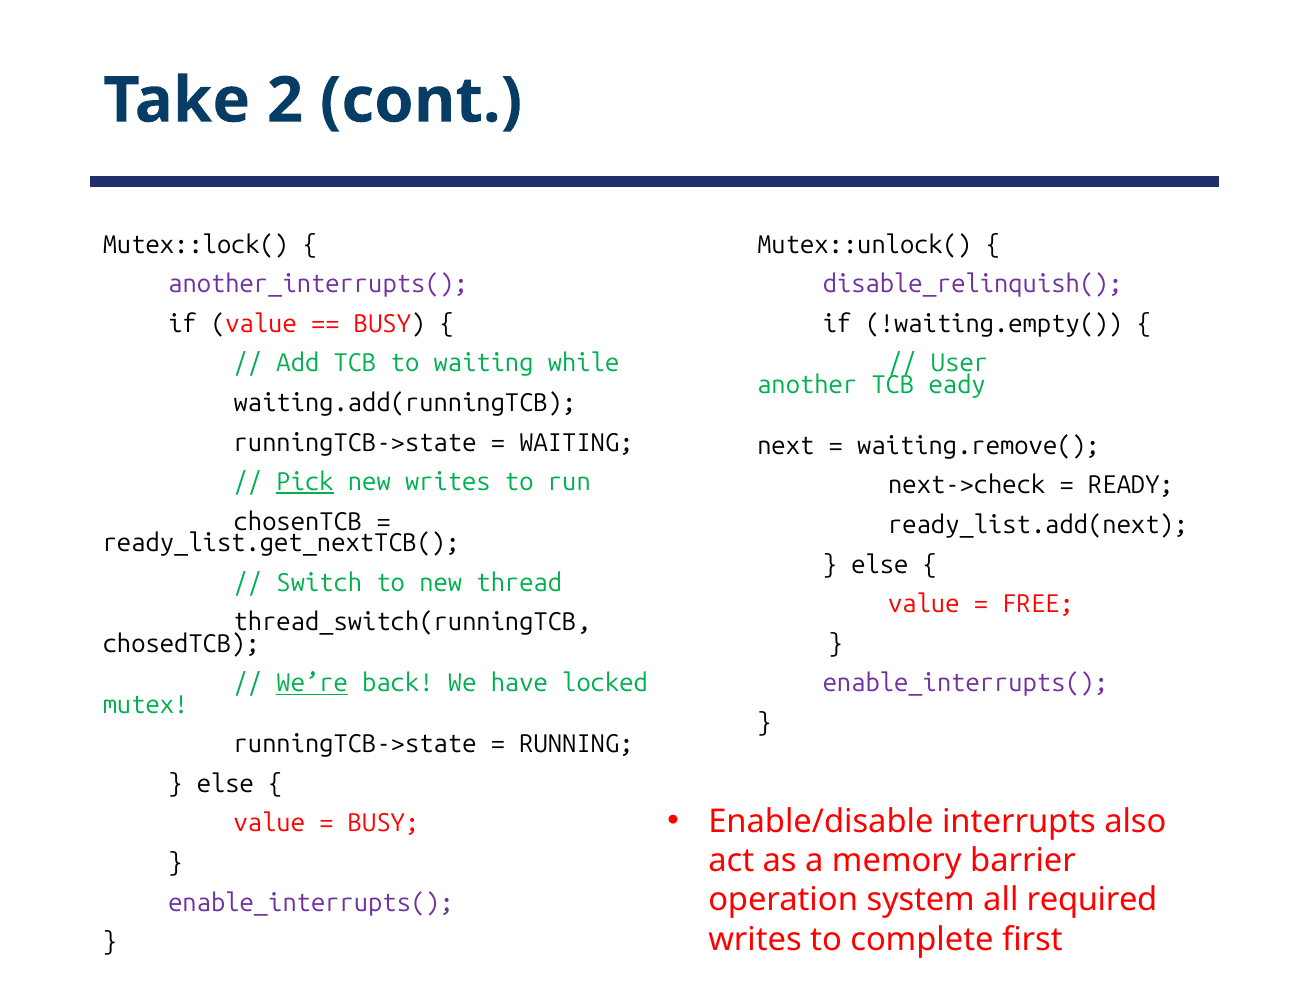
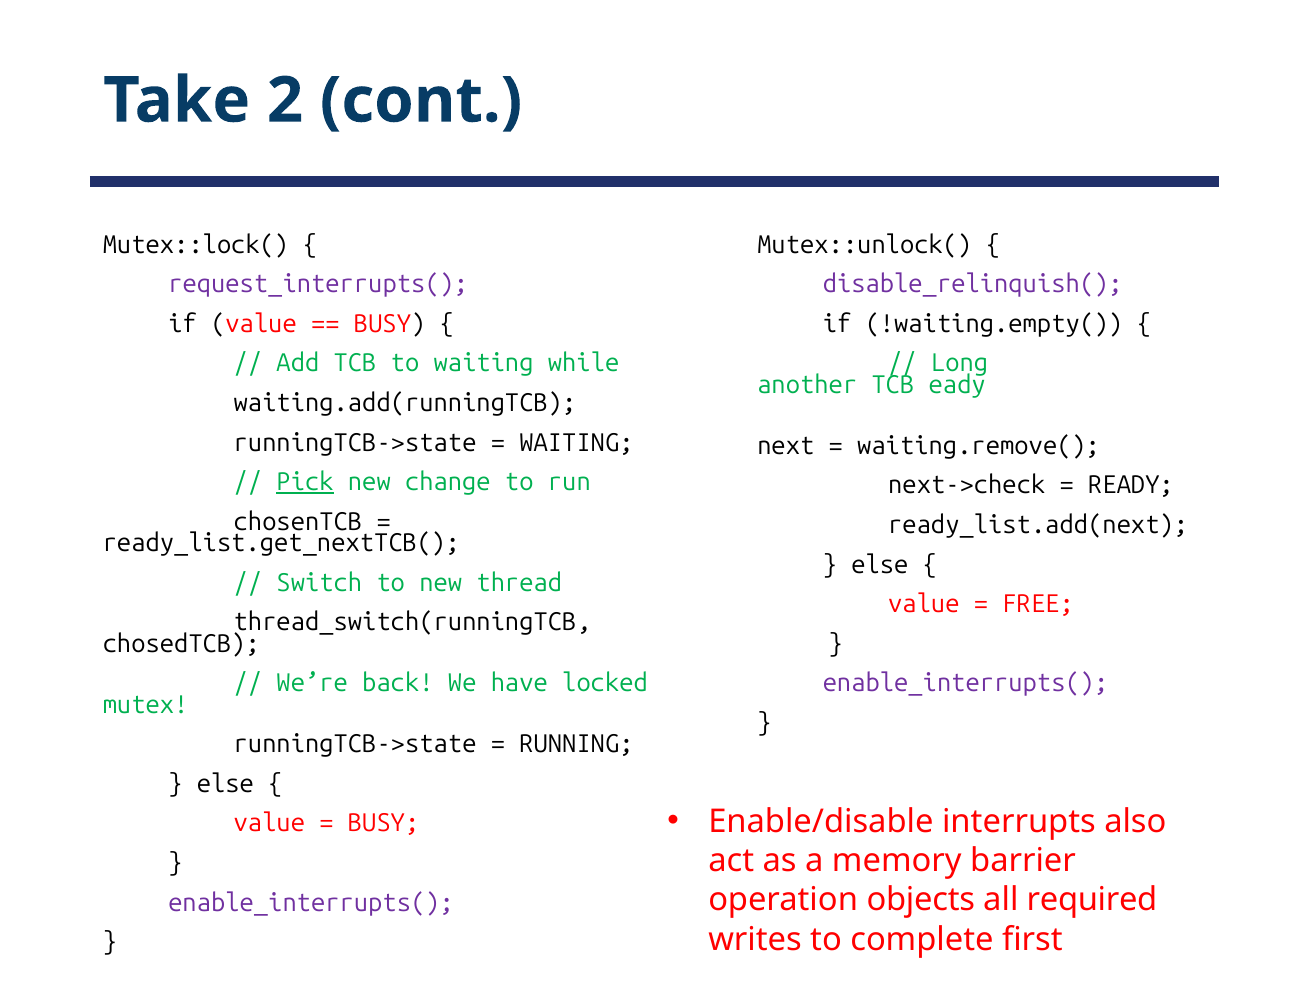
another_interrupts(: another_interrupts( -> request_interrupts(
User: User -> Long
new writes: writes -> change
We’re underline: present -> none
system: system -> objects
